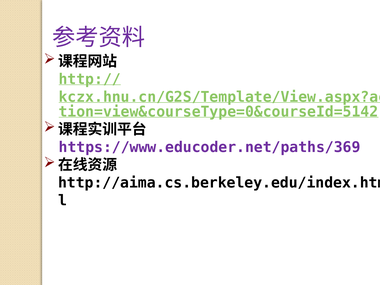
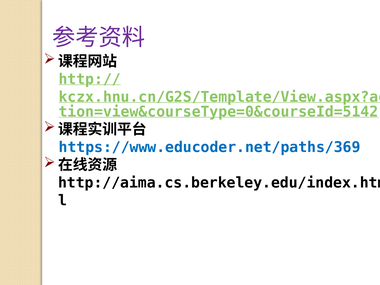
https://www.educoder.net/paths/369 colour: purple -> blue
